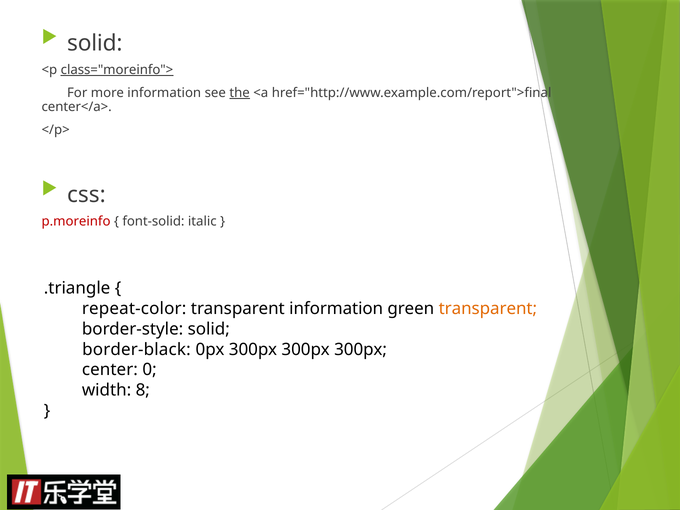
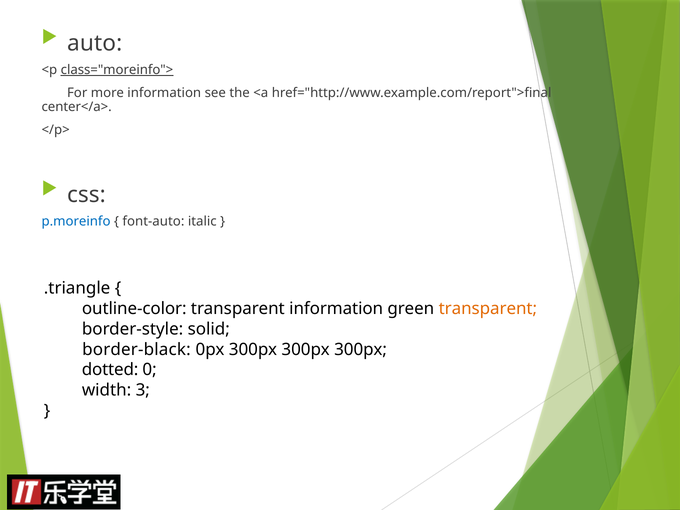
solid at (95, 43): solid -> auto
the underline: present -> none
p.moreinfo colour: red -> blue
font-solid: font-solid -> font-auto
repeat-color: repeat-color -> outline-color
center: center -> dotted
8: 8 -> 3
